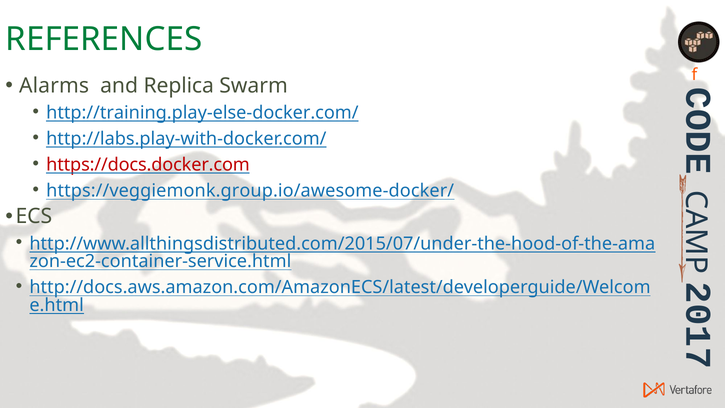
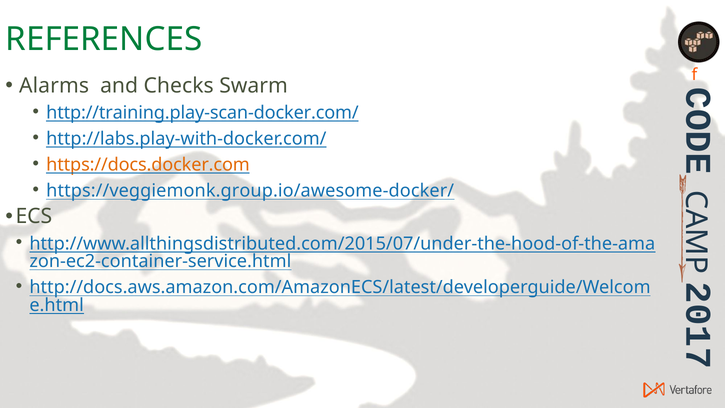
Replica: Replica -> Checks
http://training.play-else-docker.com/: http://training.play-else-docker.com/ -> http://training.play-scan-docker.com/
https://docs.docker.com colour: red -> orange
